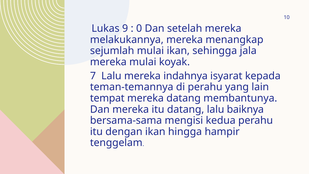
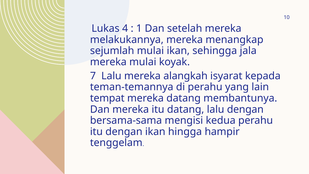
9: 9 -> 4
0: 0 -> 1
indahnya: indahnya -> alangkah
lalu baiknya: baiknya -> dengan
